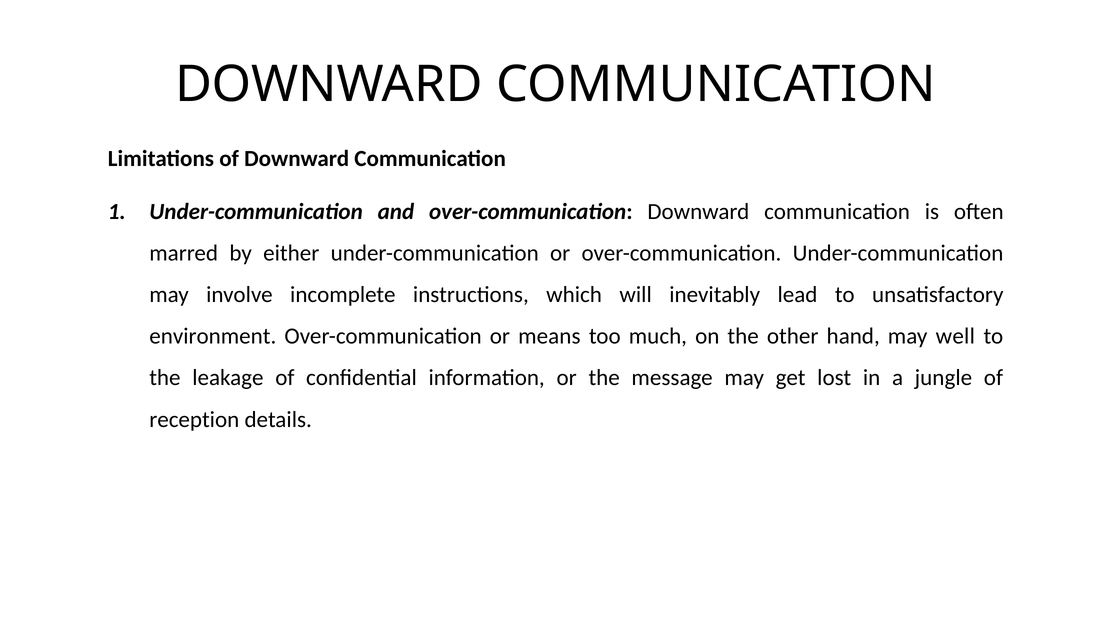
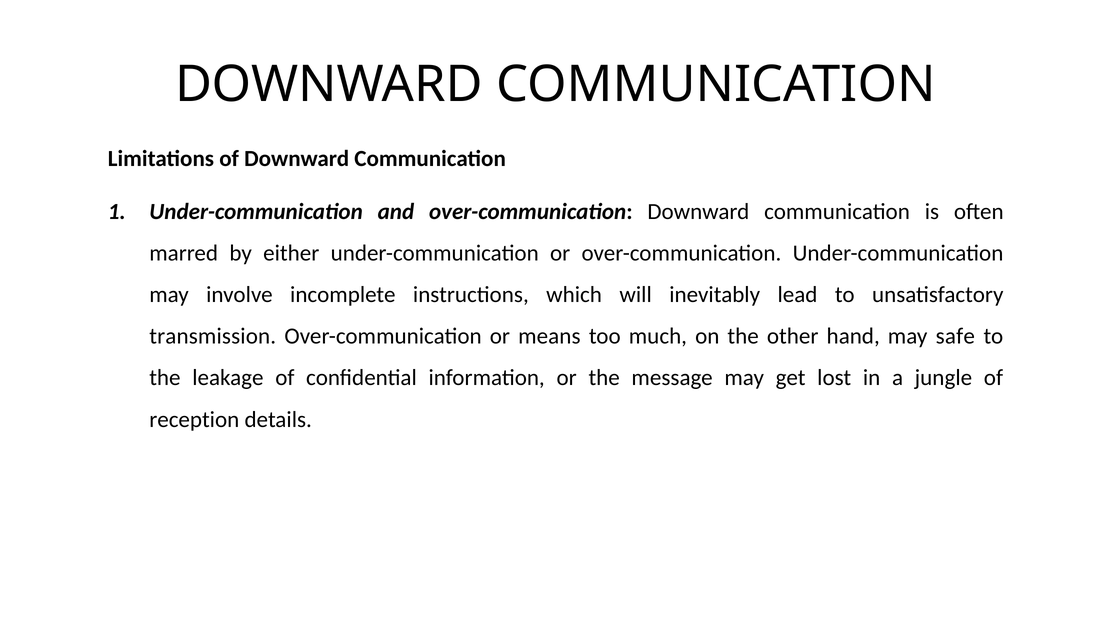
environment: environment -> transmission
well: well -> safe
